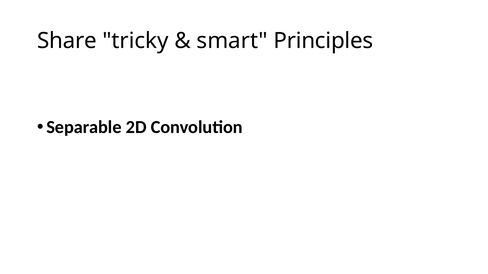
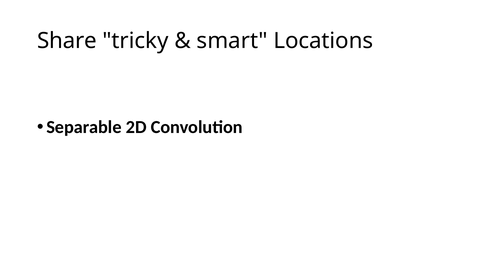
Principles: Principles -> Locations
